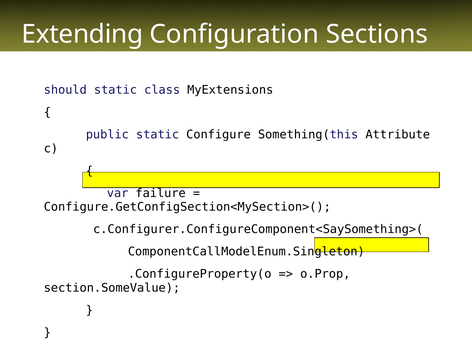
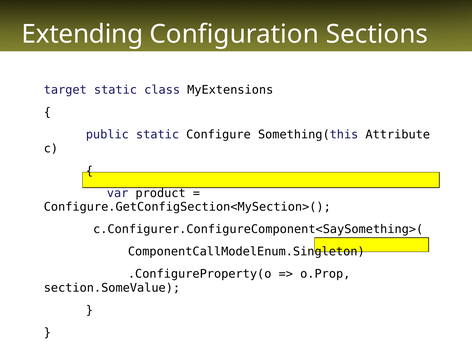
should: should -> target
failure: failure -> product
